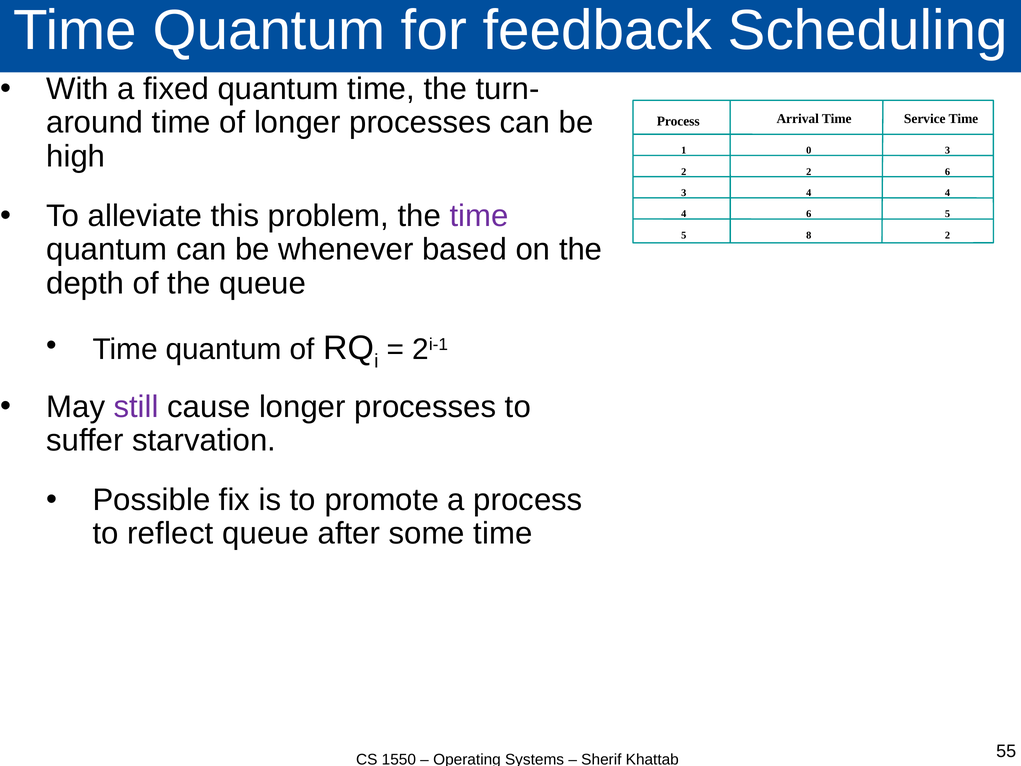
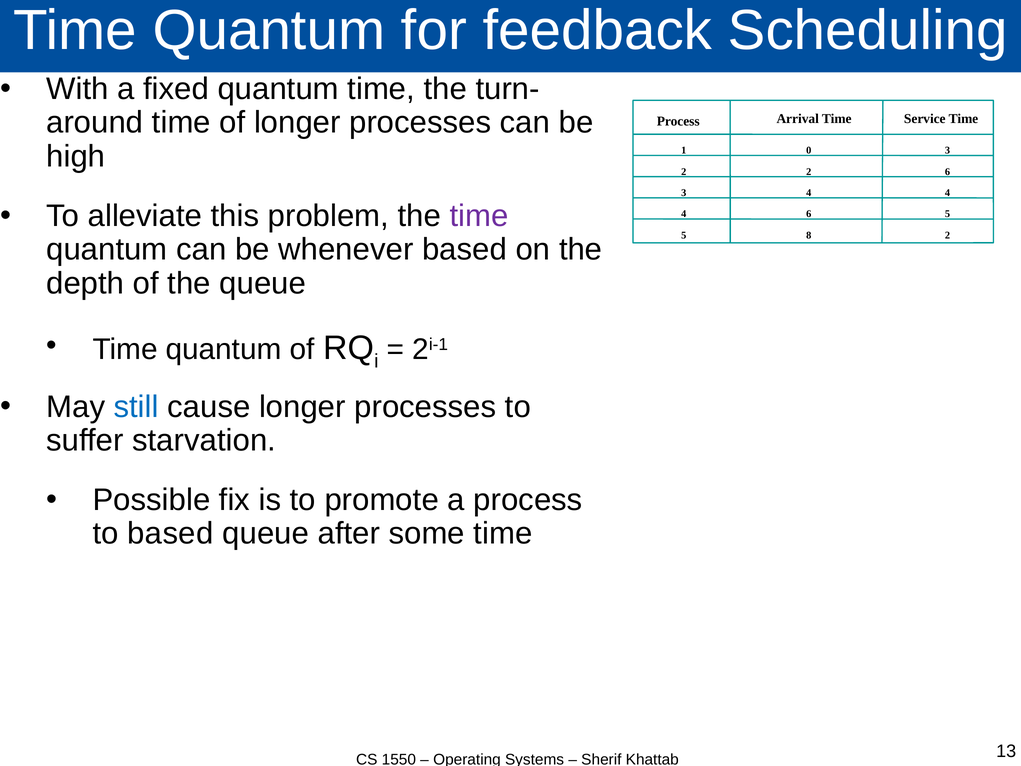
still colour: purple -> blue
to reflect: reflect -> based
55: 55 -> 13
